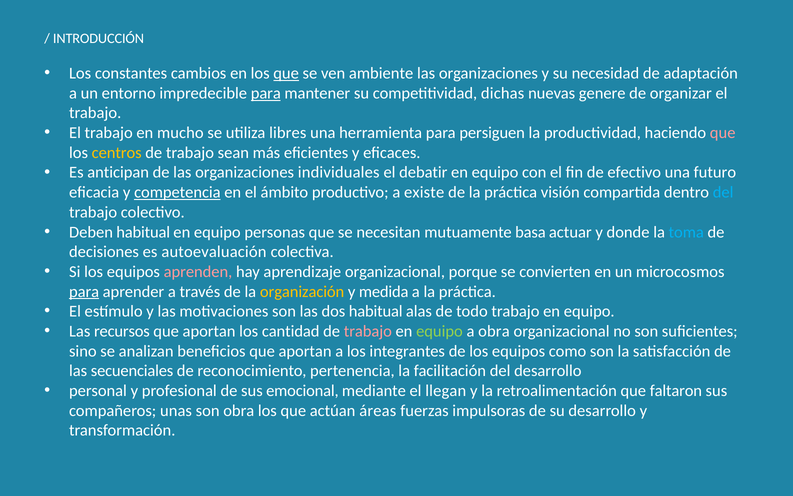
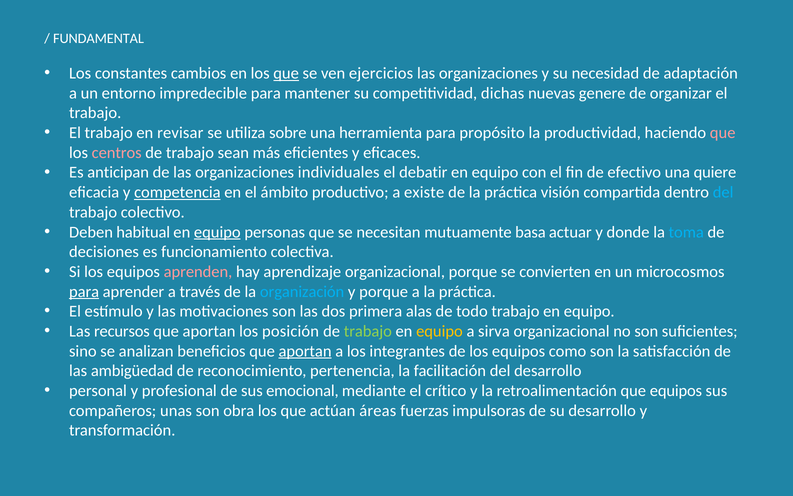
INTRODUCCIÓN: INTRODUCCIÓN -> FUNDAMENTAL
ambiente: ambiente -> ejercicios
para at (266, 93) underline: present -> none
mucho: mucho -> revisar
libres: libres -> sobre
persiguen: persiguen -> propósito
centros colour: yellow -> pink
futuro: futuro -> quiere
equipo at (217, 232) underline: none -> present
autoevaluación: autoevaluación -> funcionamiento
organización colour: yellow -> light blue
y medida: medida -> porque
dos habitual: habitual -> primera
cantidad: cantidad -> posición
trabajo at (368, 331) colour: pink -> light green
equipo at (439, 331) colour: light green -> yellow
a obra: obra -> sirva
aportan at (305, 351) underline: none -> present
secuenciales: secuenciales -> ambigüedad
llegan: llegan -> crítico
que faltaron: faltaron -> equipos
